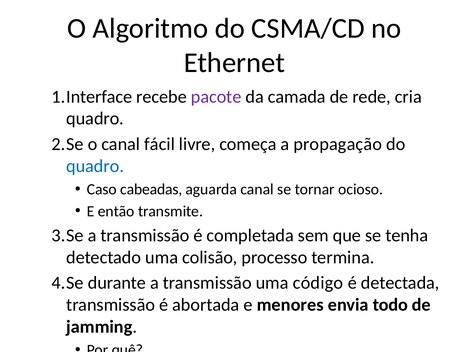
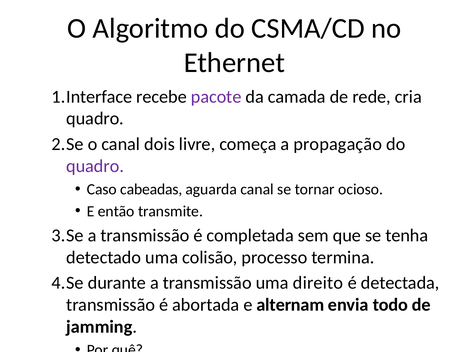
fácil: fácil -> dois
quadro at (95, 166) colour: blue -> purple
código: código -> direito
menores: menores -> alternam
